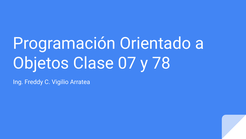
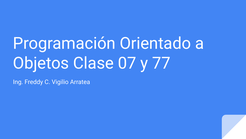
78: 78 -> 77
